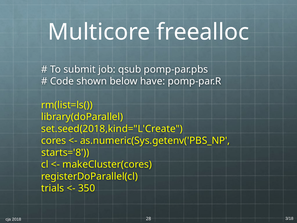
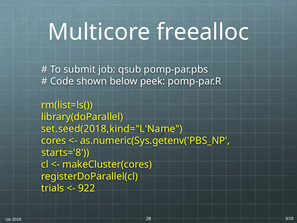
have: have -> peek
set.seed(2018,kind="L'Create: set.seed(2018,kind="L'Create -> set.seed(2018,kind="L'Name
350: 350 -> 922
